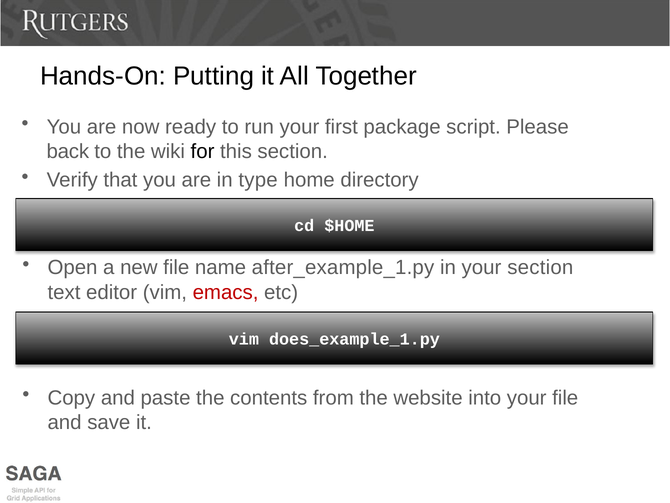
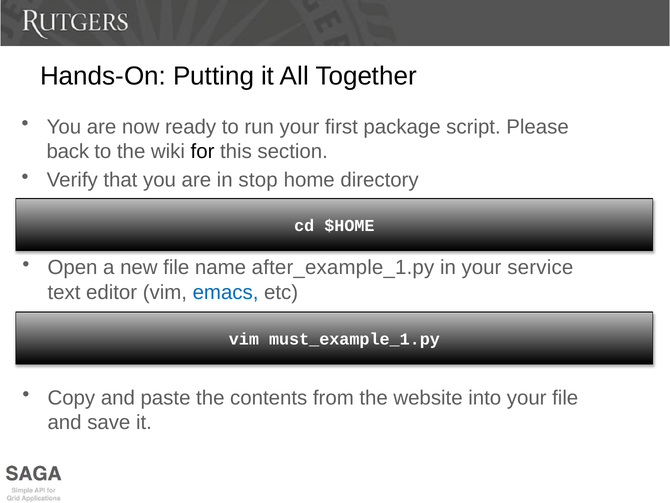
type: type -> stop
your section: section -> service
emacs colour: red -> blue
does_example_1.py: does_example_1.py -> must_example_1.py
